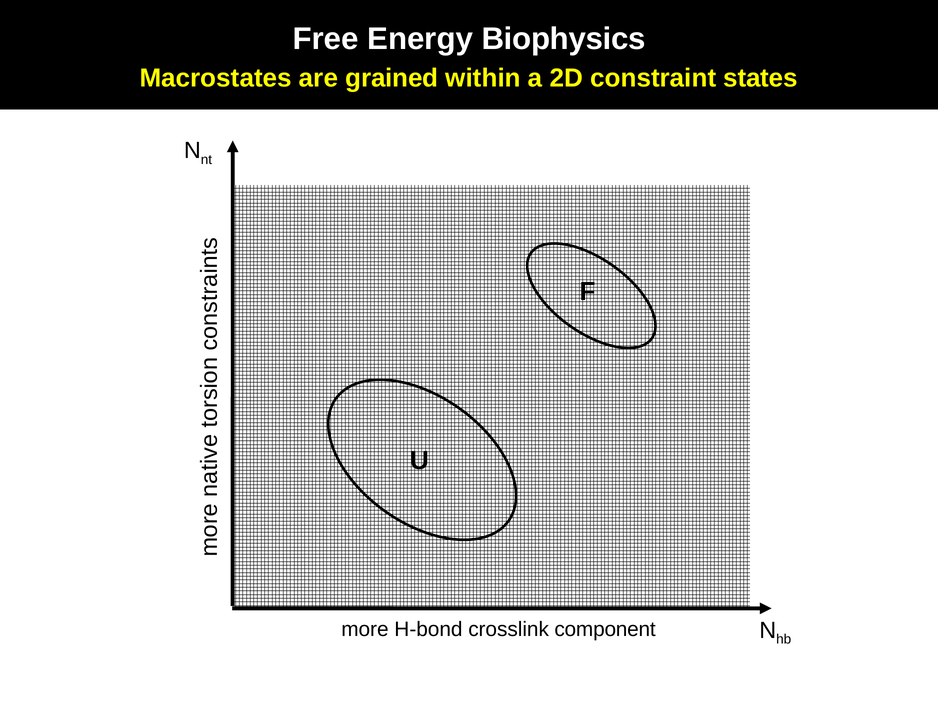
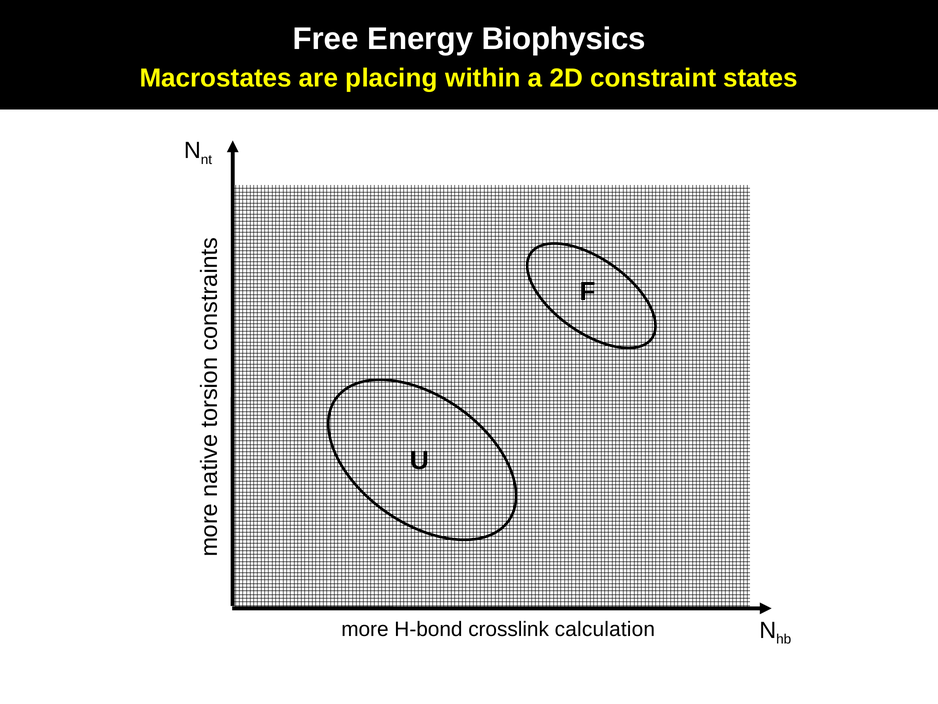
grained: grained -> placing
component: component -> calculation
